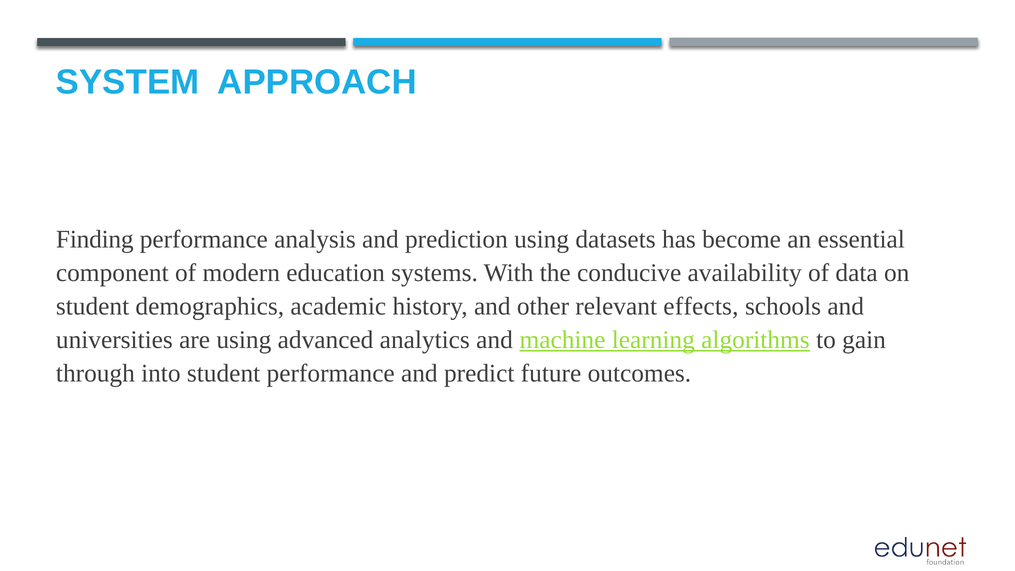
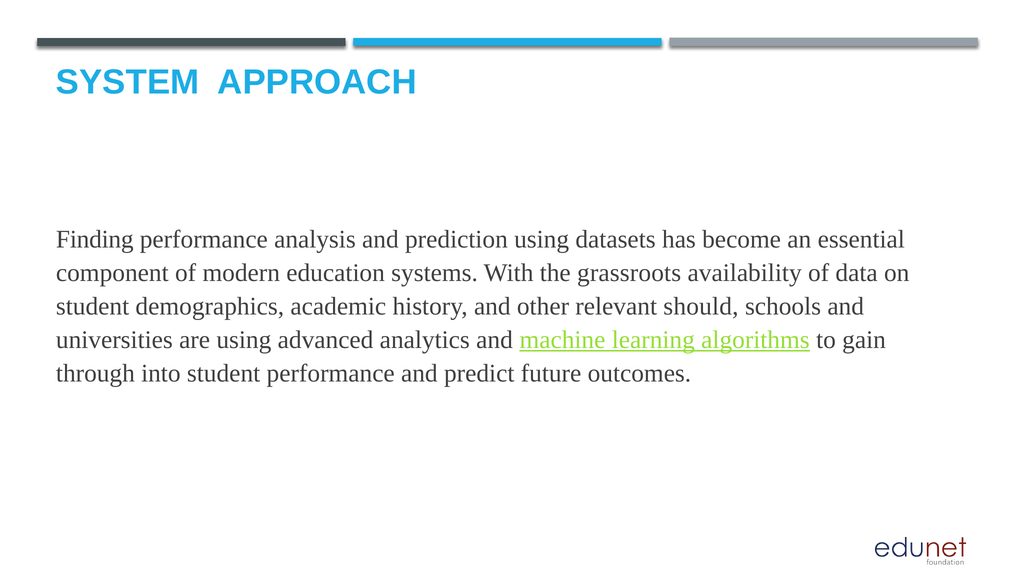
conducive: conducive -> grassroots
effects: effects -> should
